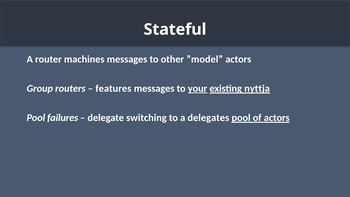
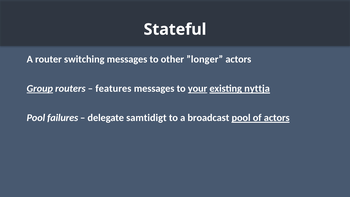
machines: machines -> switching
”model: ”model -> ”longer
Group underline: none -> present
switching: switching -> samtidigt
delegates: delegates -> broadcast
